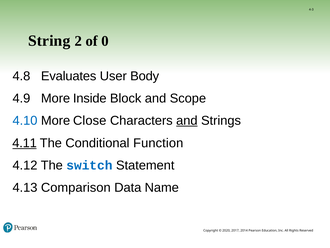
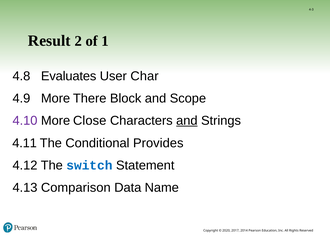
String: String -> Result
0: 0 -> 1
Body: Body -> Char
Inside: Inside -> There
4.10 colour: blue -> purple
4.11 underline: present -> none
Function: Function -> Provides
